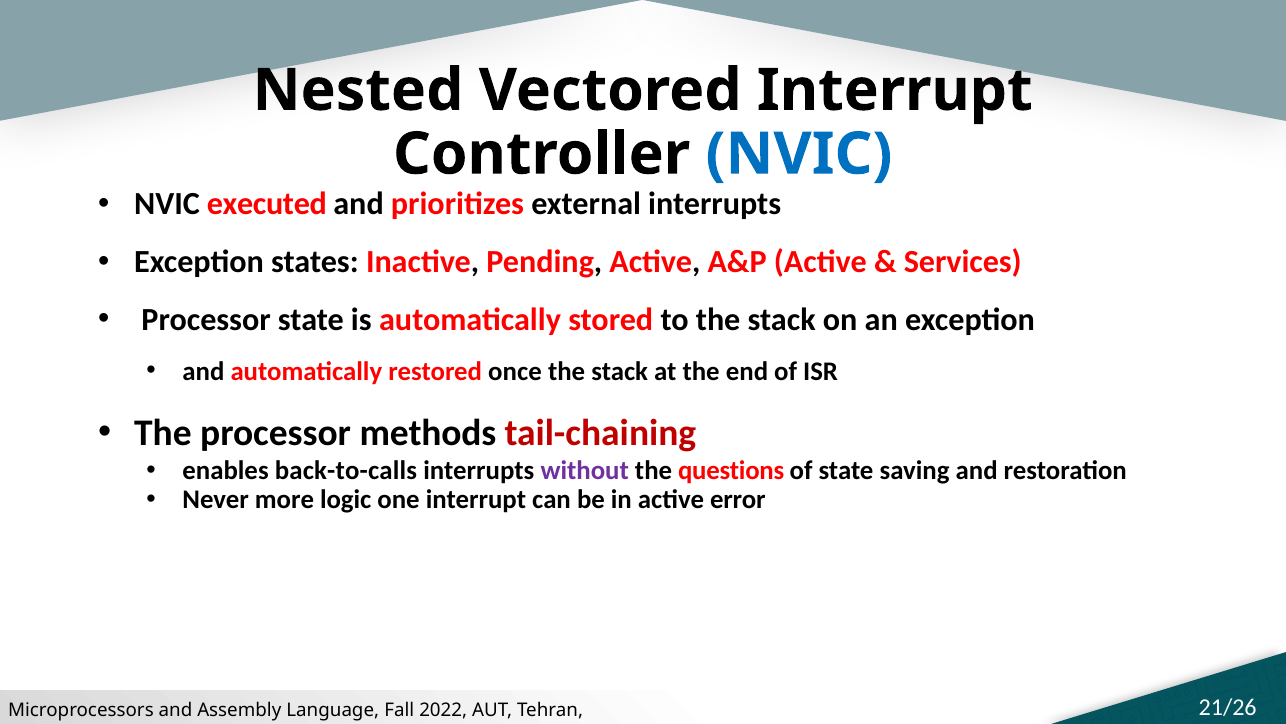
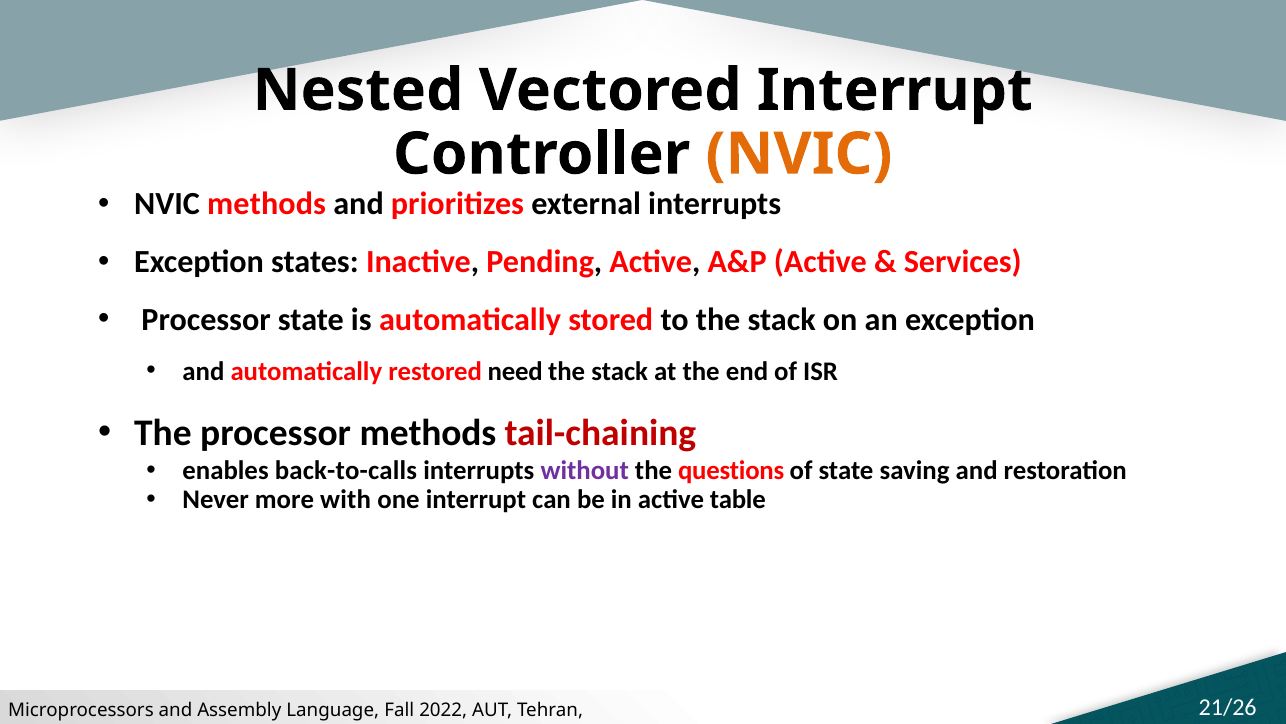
NVIC at (799, 154) colour: blue -> orange
NVIC executed: executed -> methods
once: once -> need
logic: logic -> with
error: error -> table
